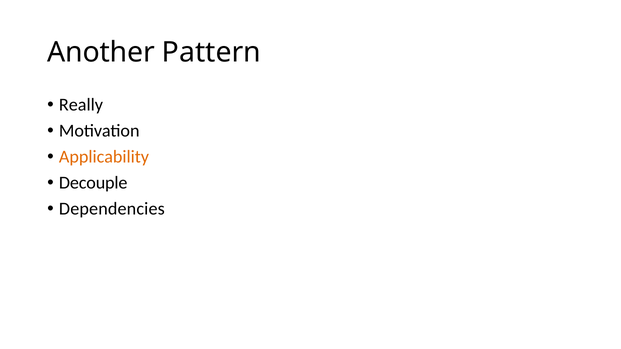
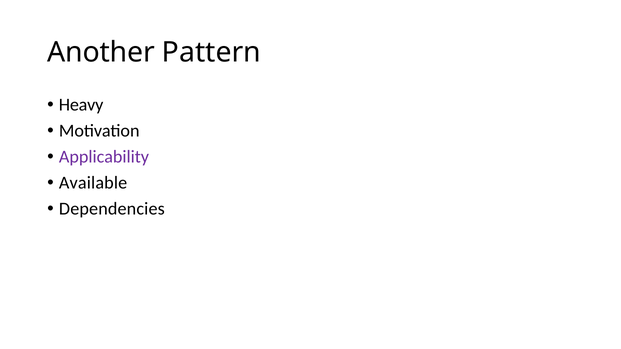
Really: Really -> Heavy
Applicability colour: orange -> purple
Decouple: Decouple -> Available
